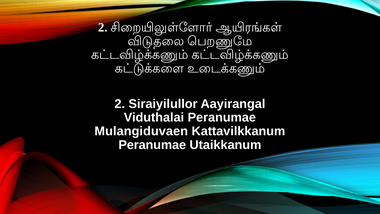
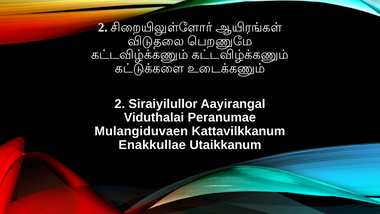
Peranumae at (152, 145): Peranumae -> Enakkullae
